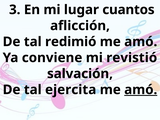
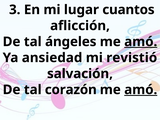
redimió: redimió -> ángeles
amó at (141, 42) underline: none -> present
conviene: conviene -> ansiedad
ejercita: ejercita -> corazón
